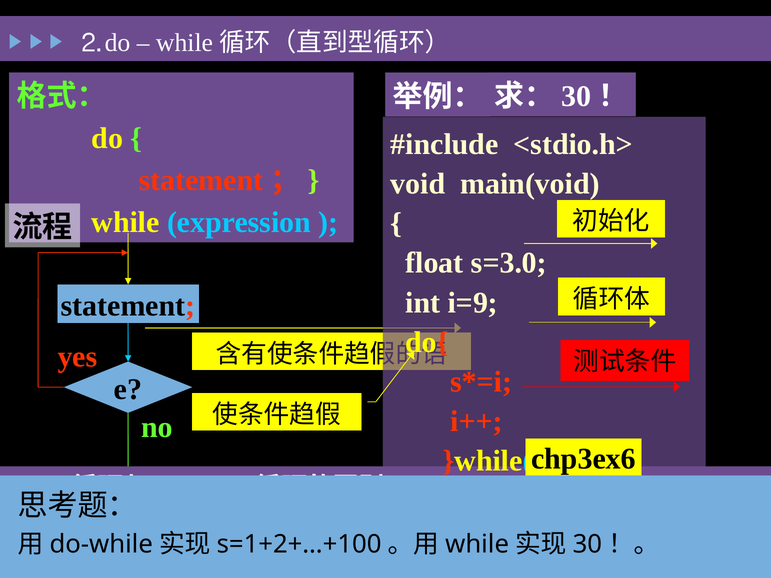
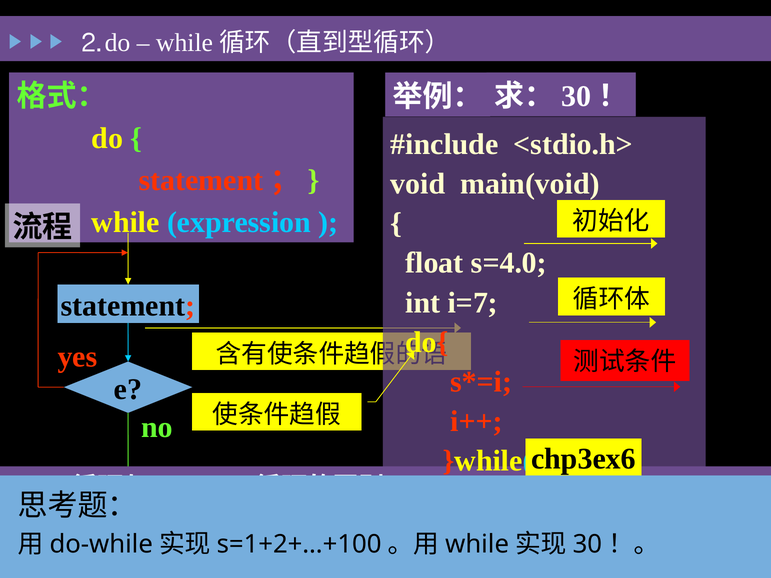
s=3.0: s=3.0 -> s=4.0
i=9: i=9 -> i=7
